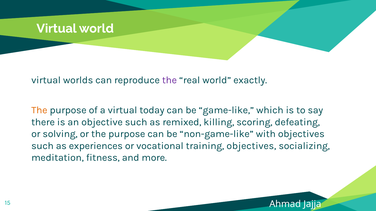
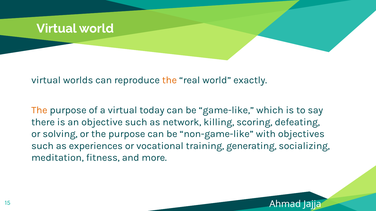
the at (169, 80) colour: purple -> orange
remixed: remixed -> network
training objectives: objectives -> generating
